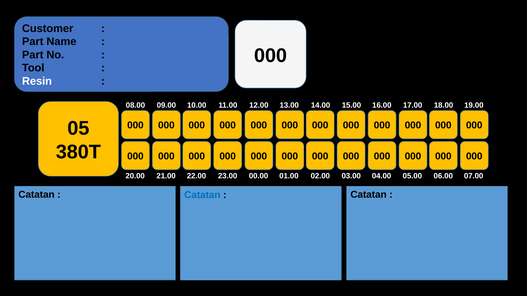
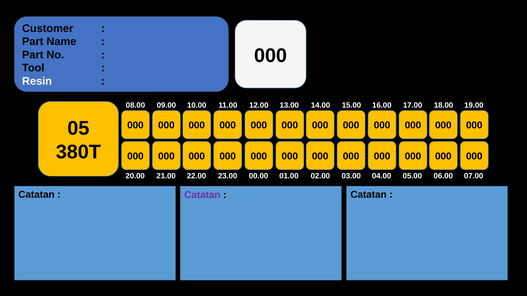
Catatan at (202, 195) colour: blue -> purple
